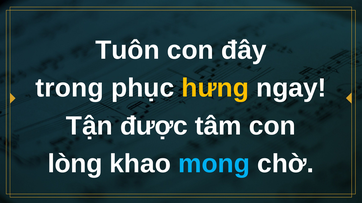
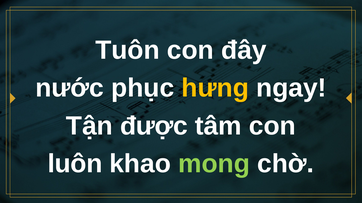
trong: trong -> nước
lòng: lòng -> luôn
mong colour: light blue -> light green
